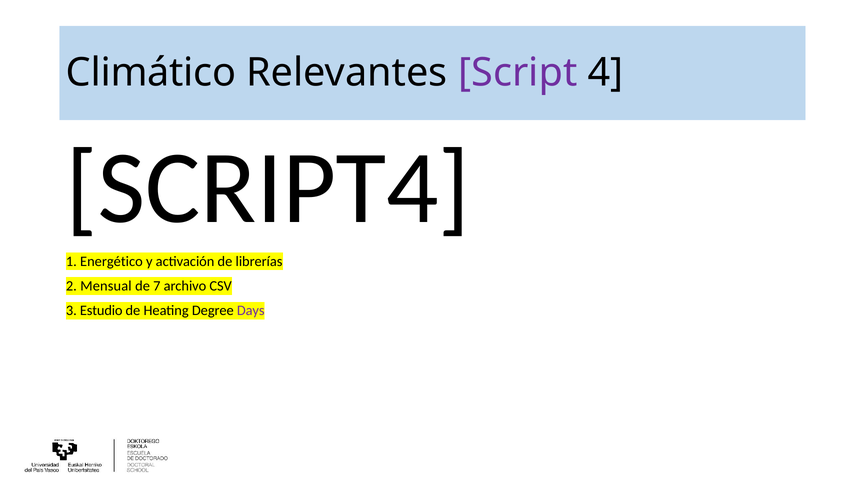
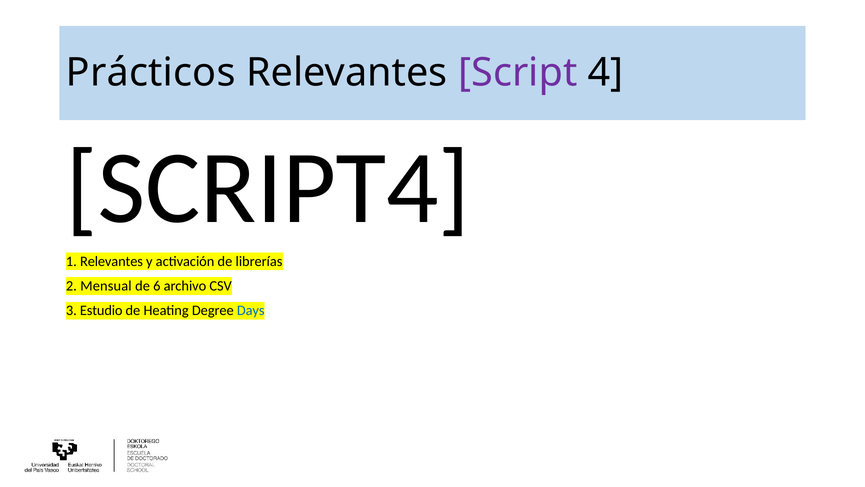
Climático: Climático -> Prácticos
1 Energético: Energético -> Relevantes
7: 7 -> 6
Days colour: purple -> blue
